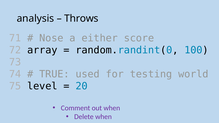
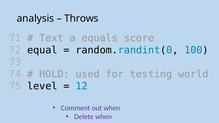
Nose: Nose -> Text
either: either -> equals
array: array -> equal
TRUE: TRUE -> HOLD
20: 20 -> 12
